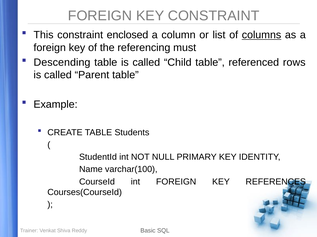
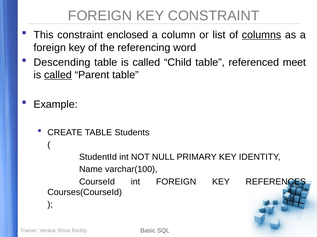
must: must -> word
rows: rows -> meet
called at (58, 75) underline: none -> present
